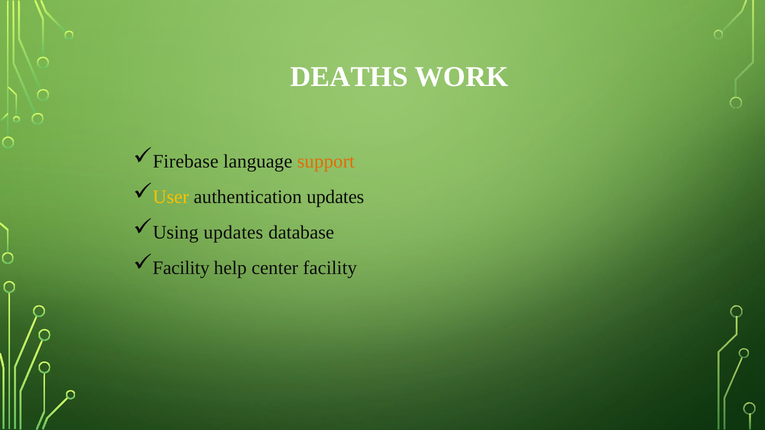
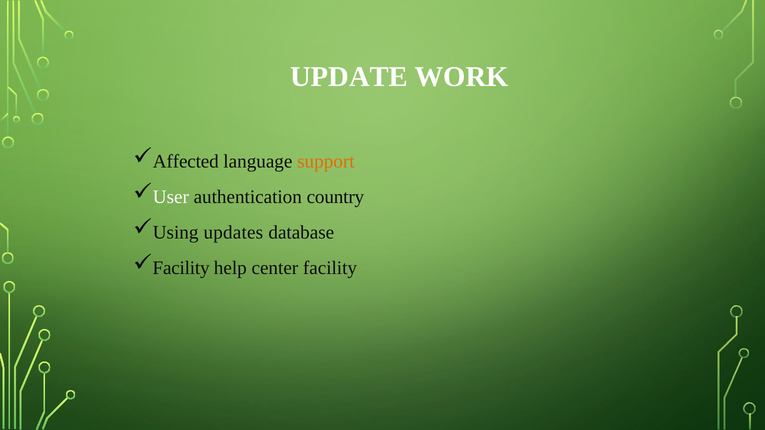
DEATHS: DEATHS -> UPDATE
Firebase: Firebase -> Affected
User colour: yellow -> white
authentication updates: updates -> country
